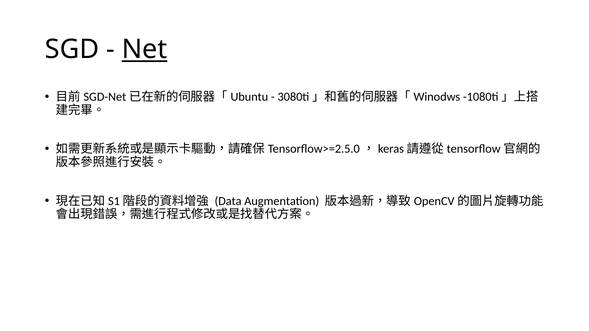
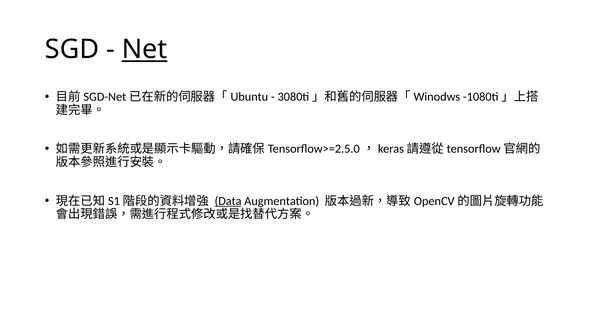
Data underline: none -> present
